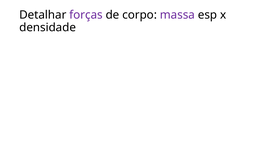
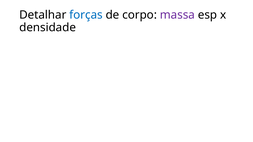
forças colour: purple -> blue
